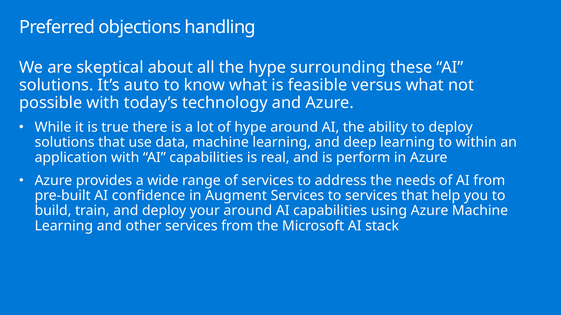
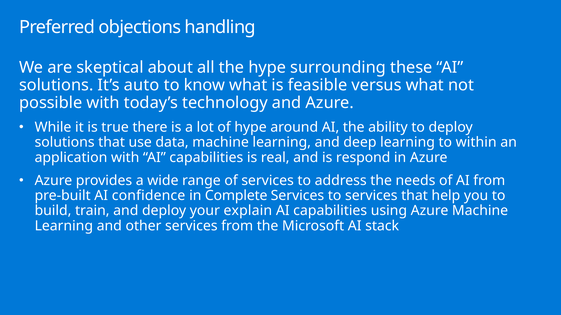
perform: perform -> respond
Augment: Augment -> Complete
your around: around -> explain
